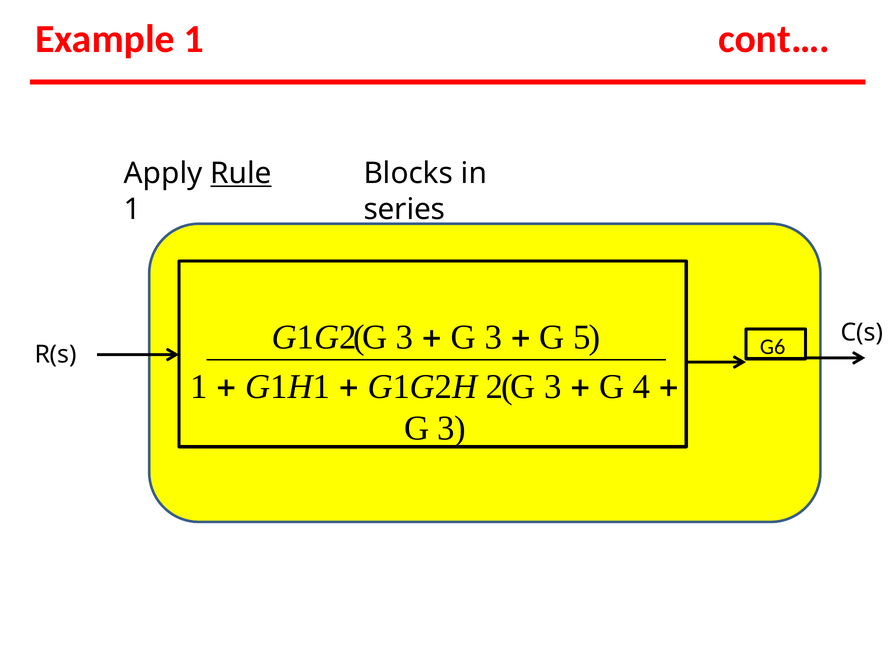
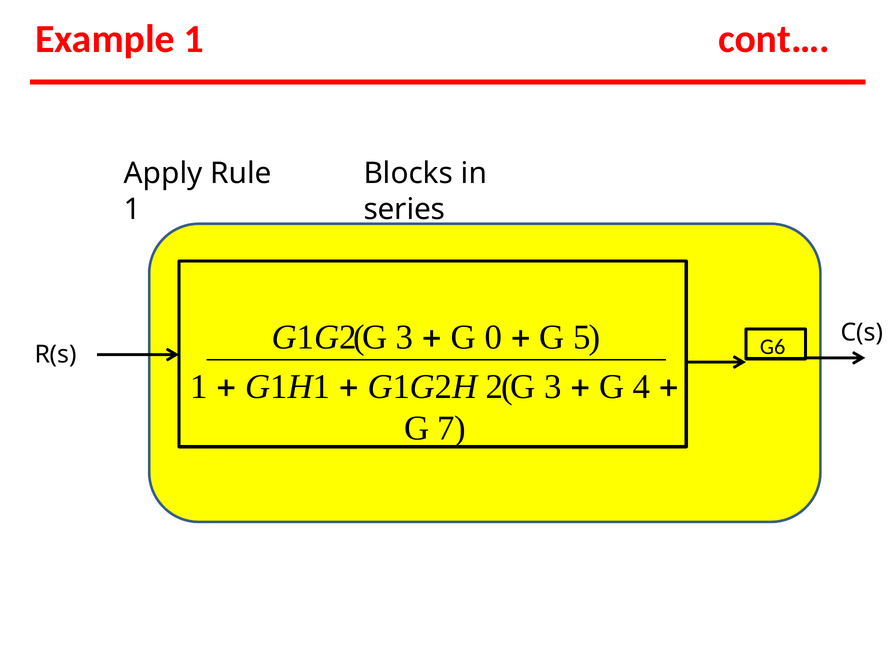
Rule underline: present -> none
3 at (493, 337): 3 -> 0
3 at (452, 429): 3 -> 7
